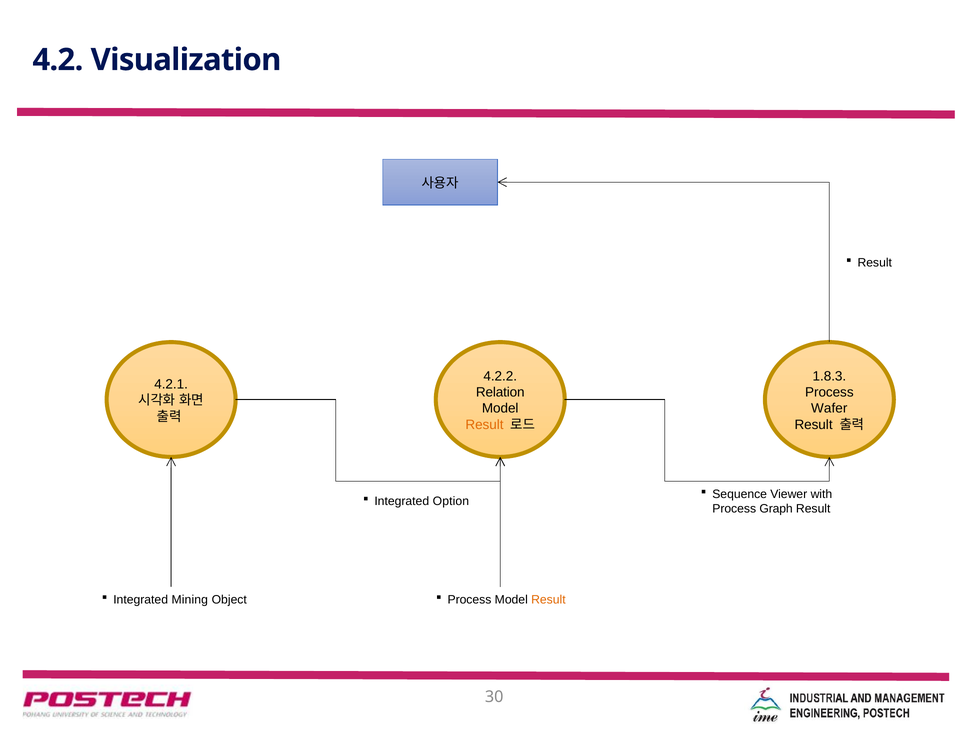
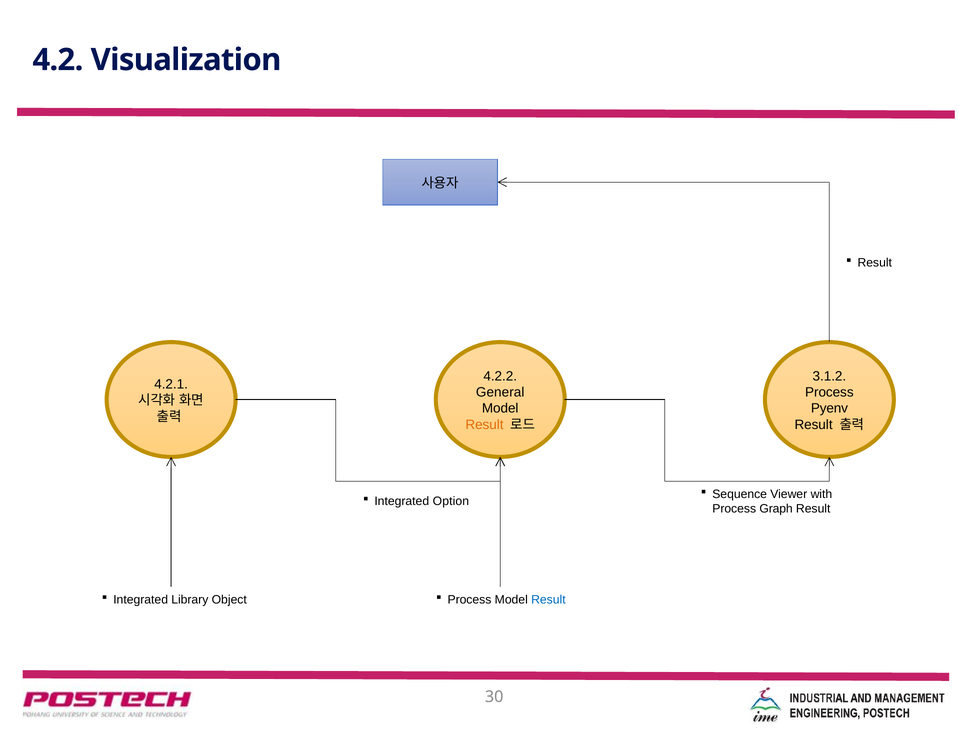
1.8.3: 1.8.3 -> 3.1.2
Relation: Relation -> General
Wafer: Wafer -> Pyenv
Mining: Mining -> Library
Result at (548, 600) colour: orange -> blue
